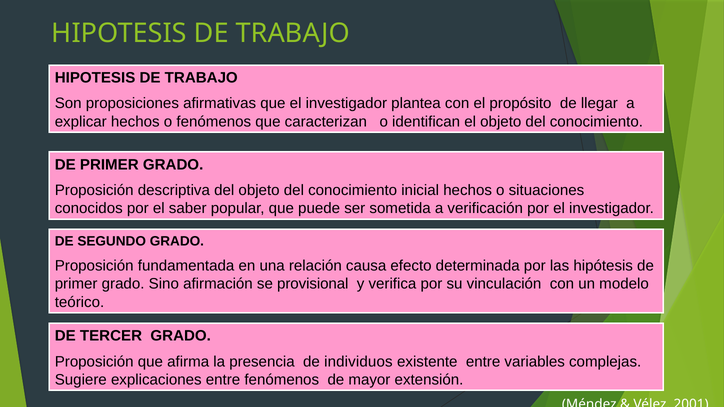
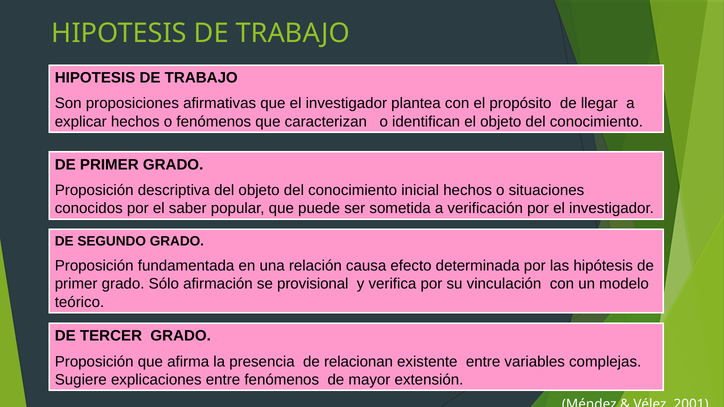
Sino: Sino -> Sólo
individuos: individuos -> relacionan
